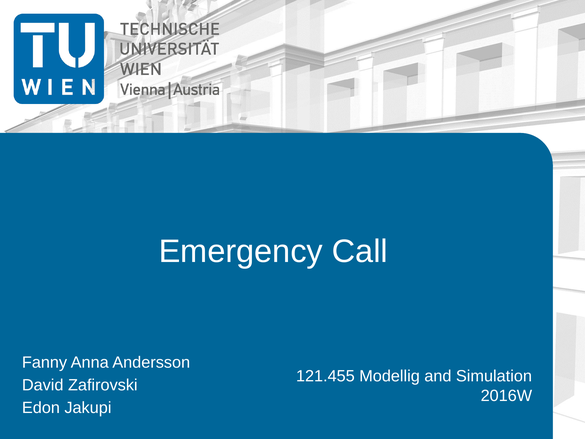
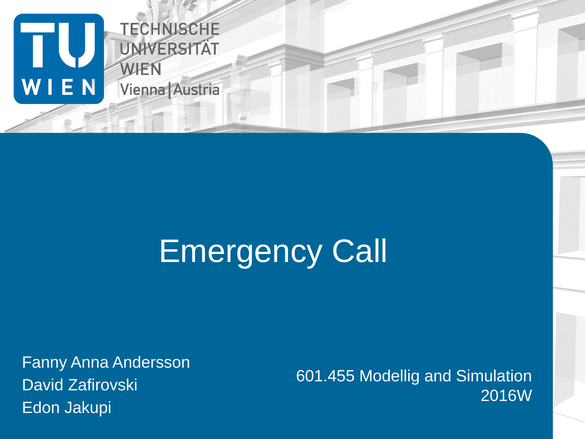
121.455: 121.455 -> 601.455
